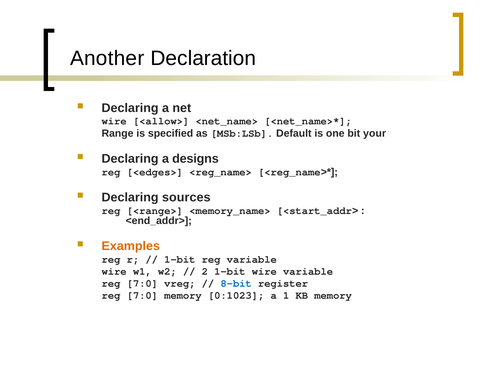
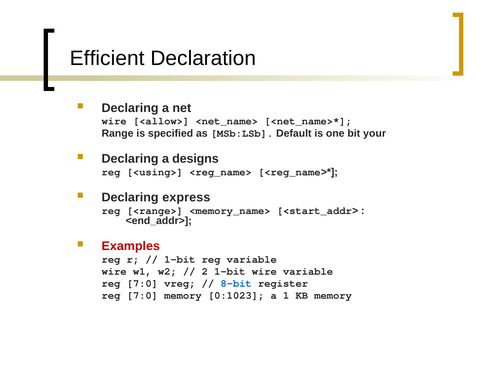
Another: Another -> Efficient
<edges>: <edges> -> <using>
sources: sources -> express
Examples colour: orange -> red
